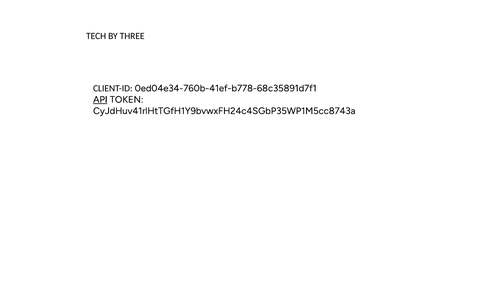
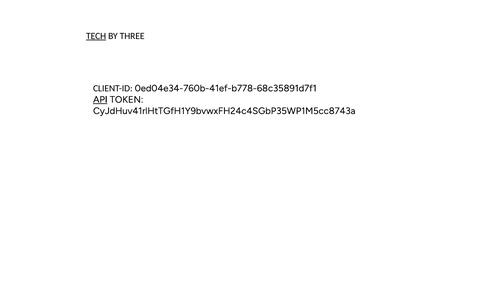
TECH underline: none -> present
